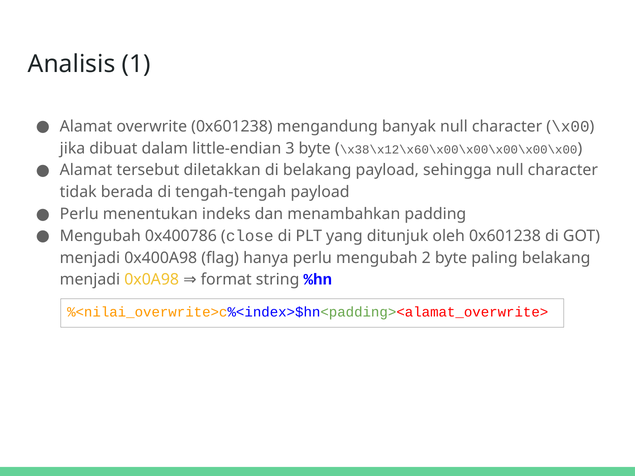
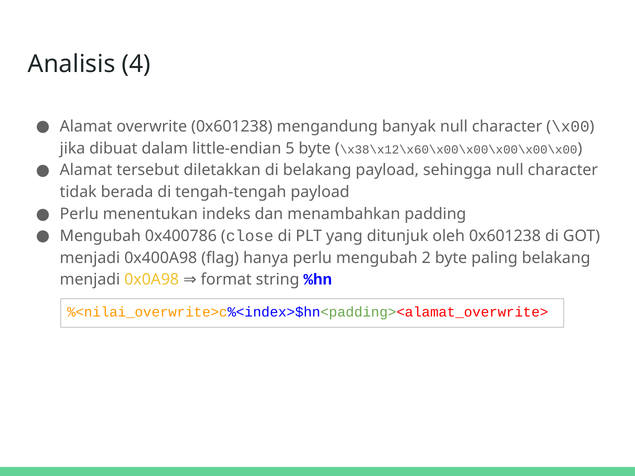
1: 1 -> 4
3: 3 -> 5
